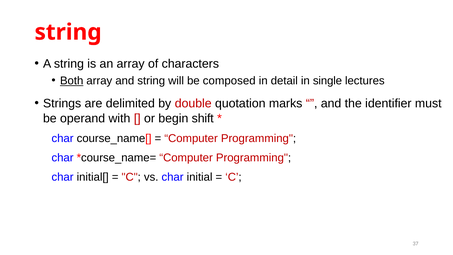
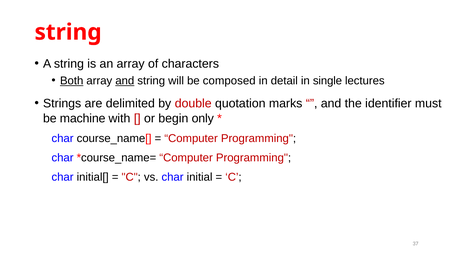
and at (125, 81) underline: none -> present
operand: operand -> machine
shift: shift -> only
